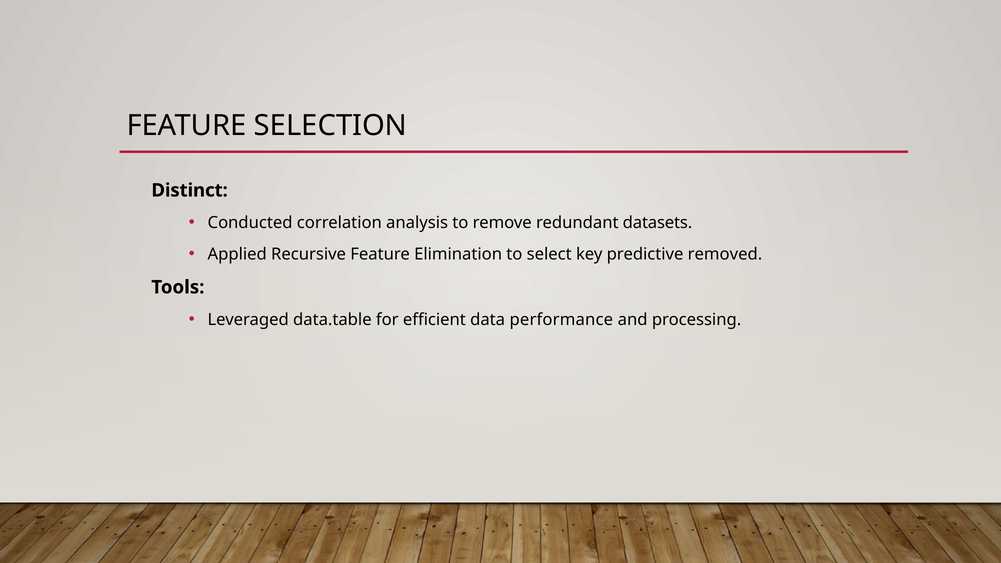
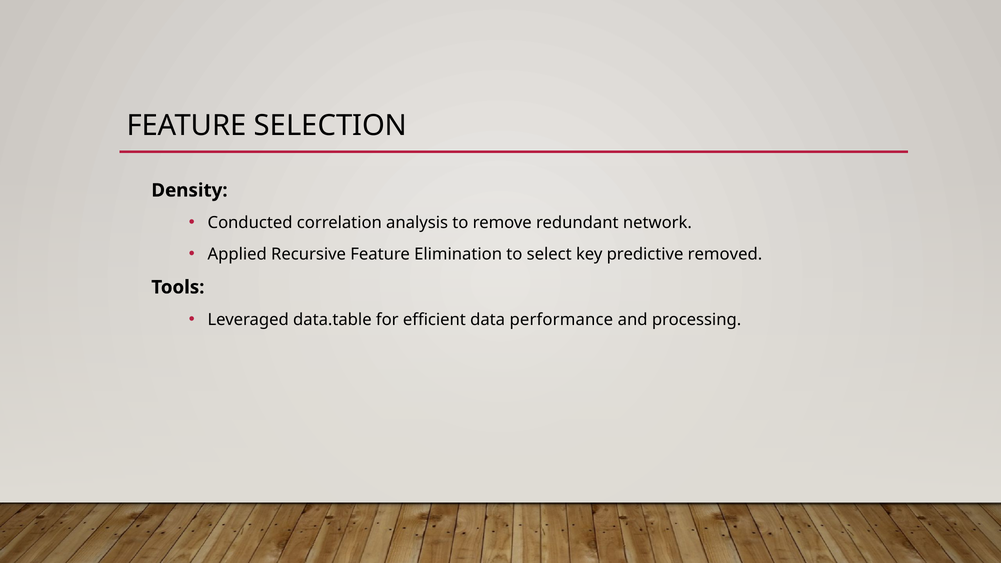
Distinct: Distinct -> Density
datasets: datasets -> network
